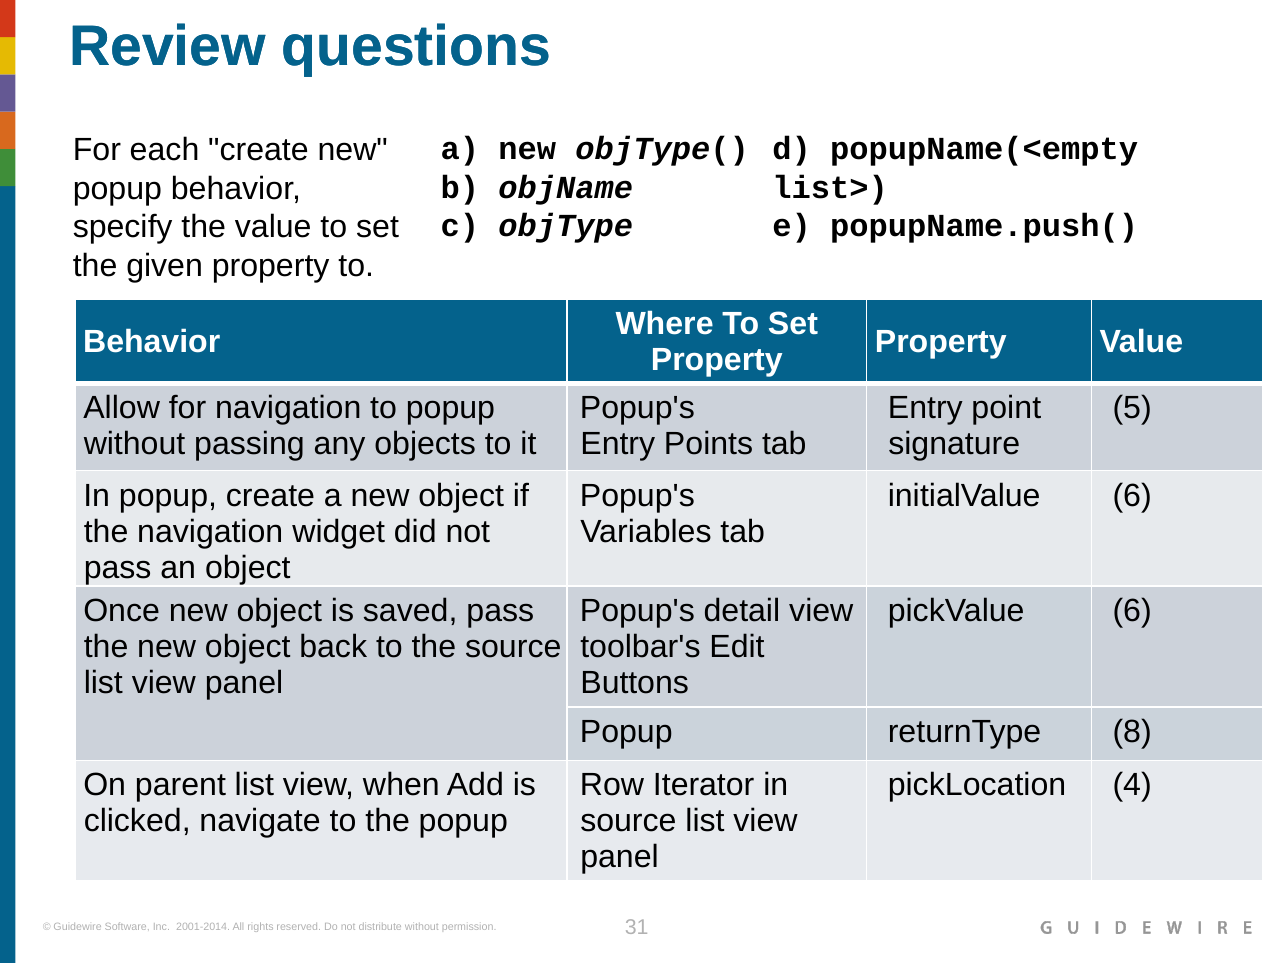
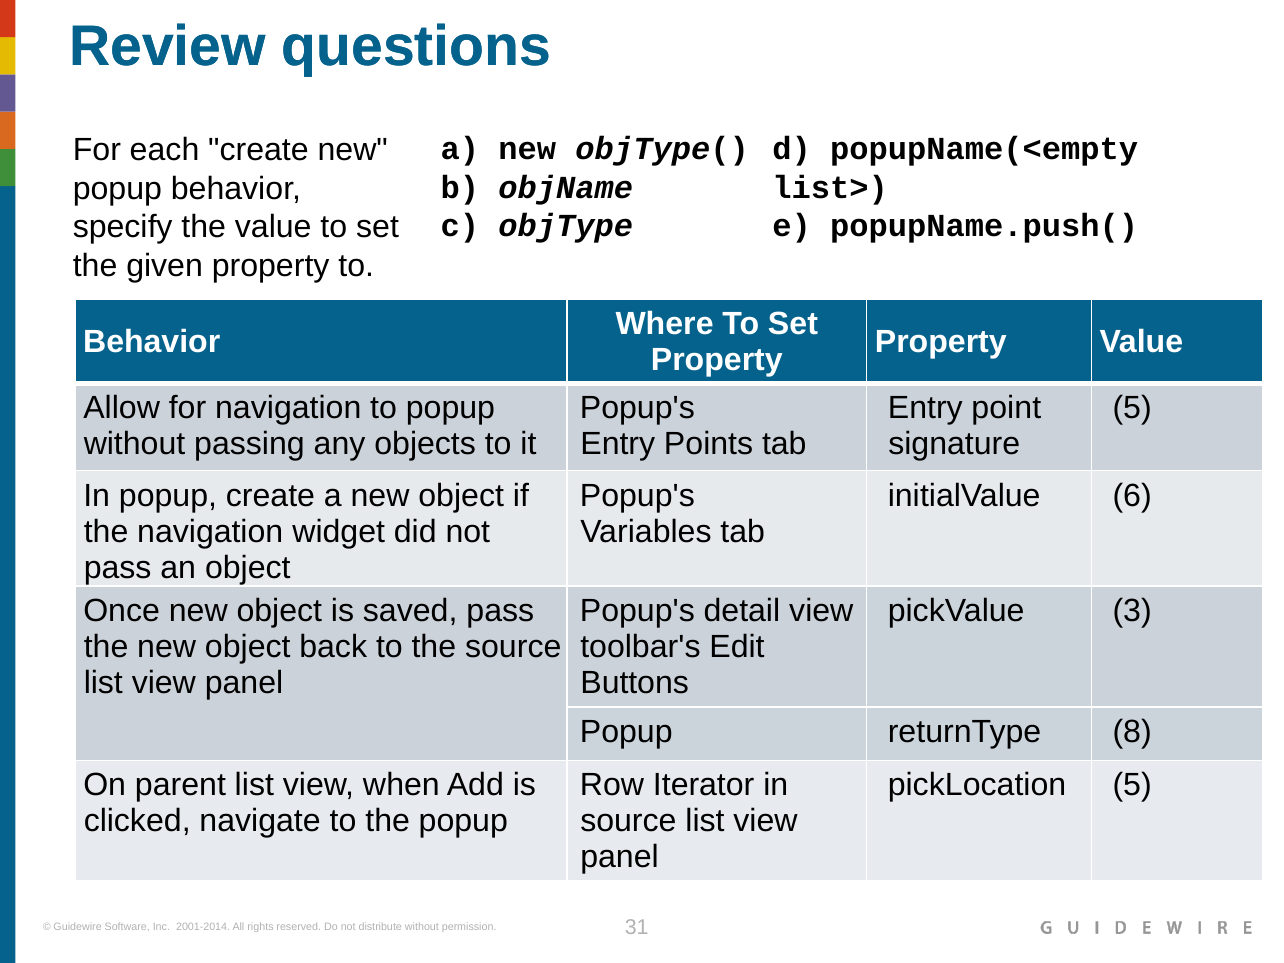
pickValue 6: 6 -> 3
pickLocation 4: 4 -> 5
